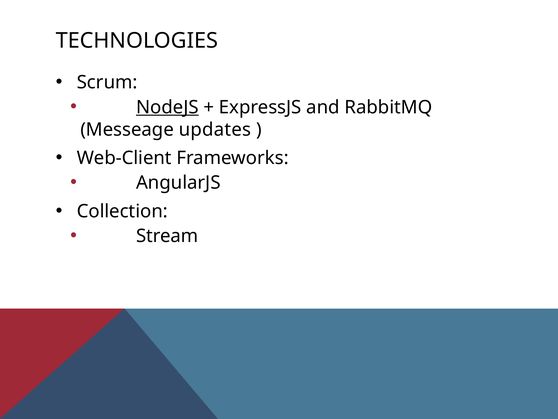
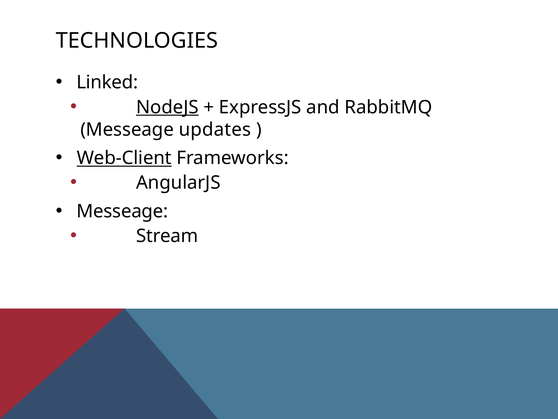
Scrum: Scrum -> Linked
Web-Client underline: none -> present
Collection at (122, 211): Collection -> Messeage
